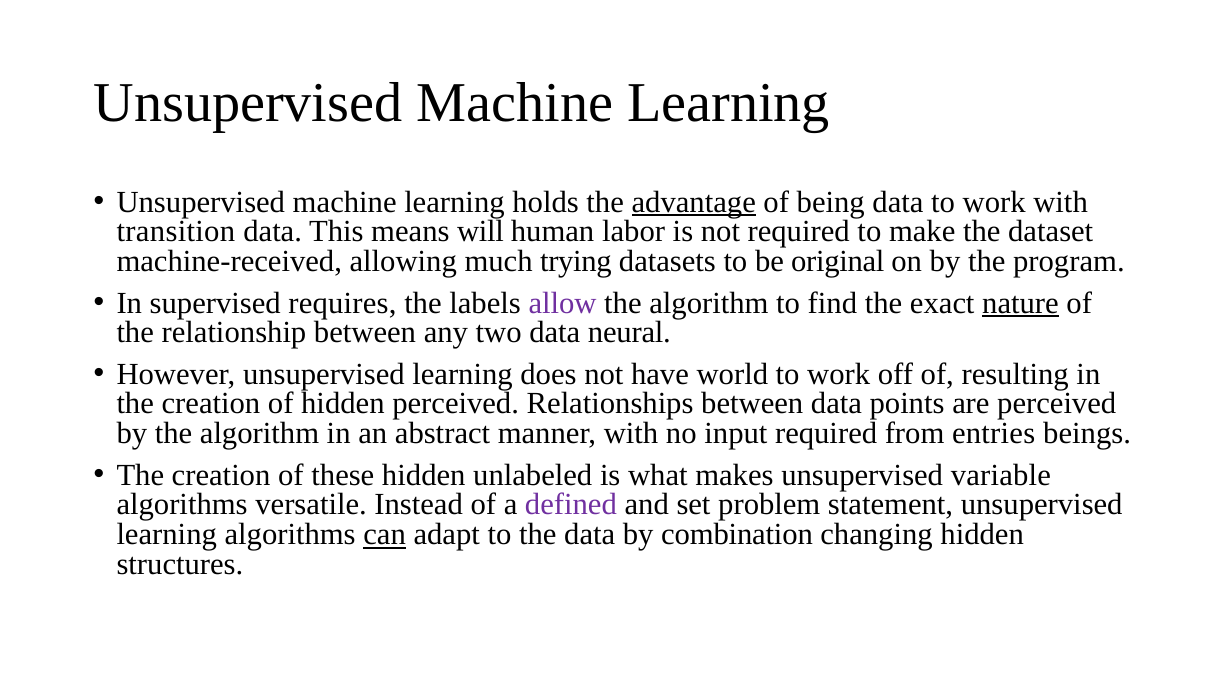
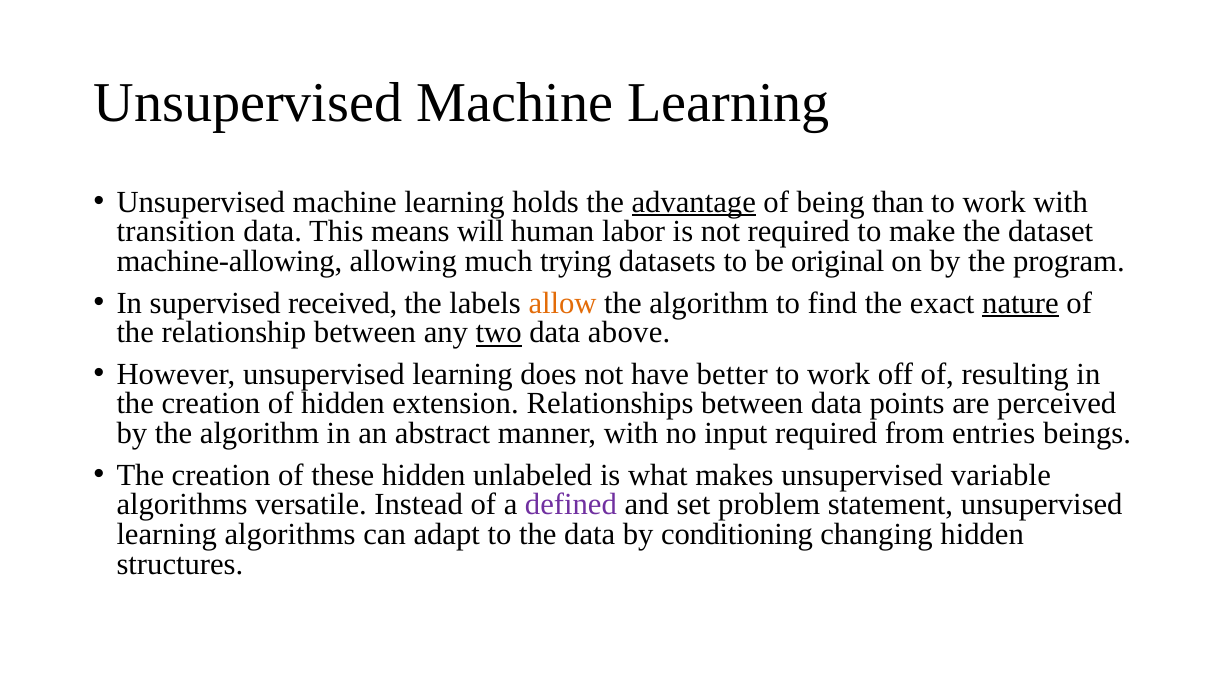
being data: data -> than
machine-received: machine-received -> machine-allowing
requires: requires -> received
allow colour: purple -> orange
two underline: none -> present
neural: neural -> above
world: world -> better
hidden perceived: perceived -> extension
can underline: present -> none
combination: combination -> conditioning
